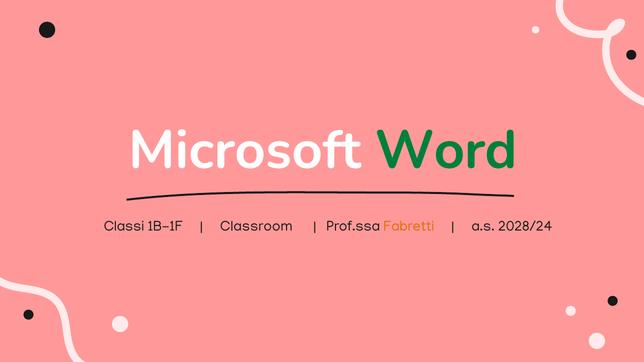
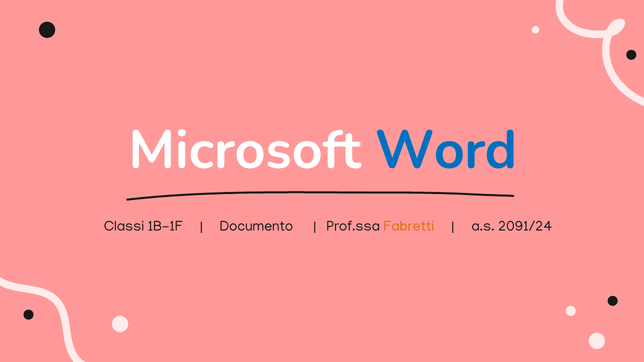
Word colour: green -> blue
Classroom: Classroom -> Documento
2028/24: 2028/24 -> 2091/24
